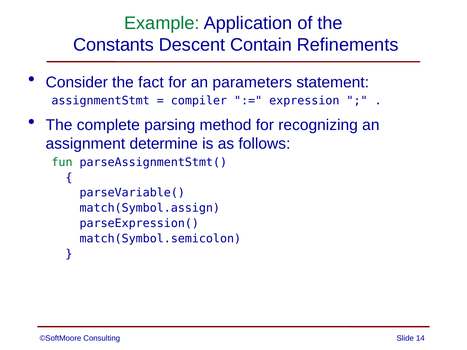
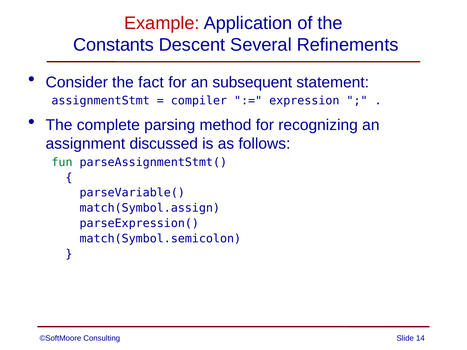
Example colour: green -> red
Contain: Contain -> Several
parameters: parameters -> subsequent
determine: determine -> discussed
